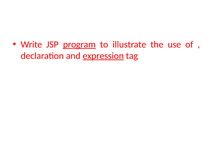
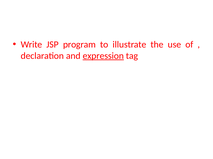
program underline: present -> none
